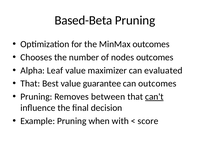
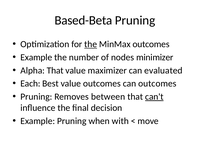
the at (91, 44) underline: none -> present
Chooses at (36, 57): Chooses -> Example
nodes outcomes: outcomes -> minimizer
Alpha Leaf: Leaf -> That
That at (30, 83): That -> Each
value guarantee: guarantee -> outcomes
score: score -> move
